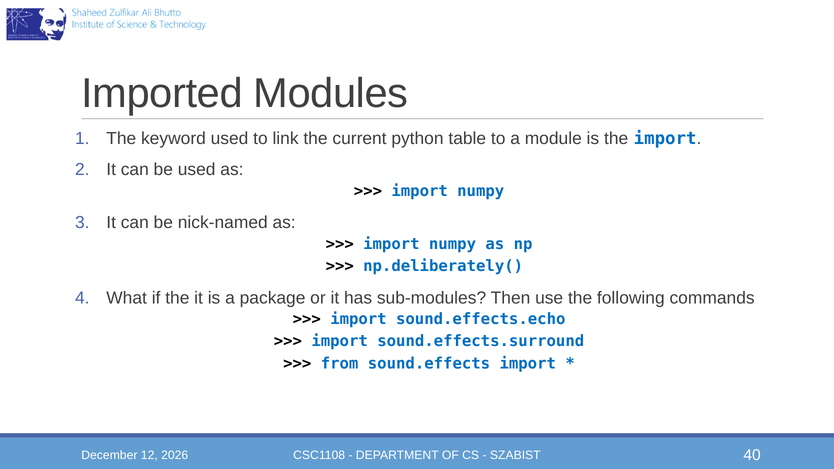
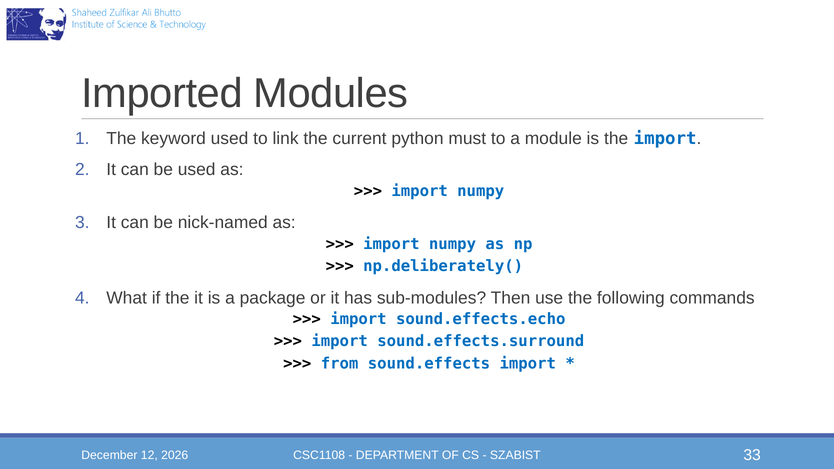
table: table -> must
40: 40 -> 33
